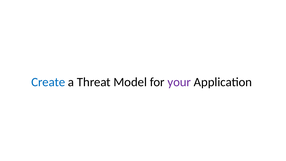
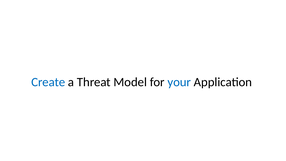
your colour: purple -> blue
